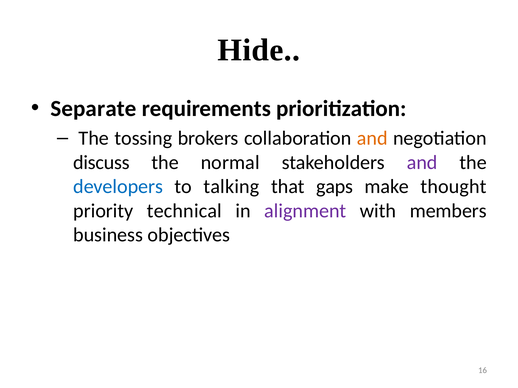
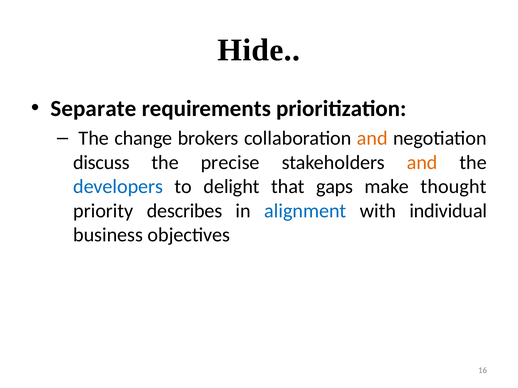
tossing: tossing -> change
normal: normal -> precise
and at (422, 163) colour: purple -> orange
talking: talking -> delight
technical: technical -> describes
alignment colour: purple -> blue
members: members -> individual
